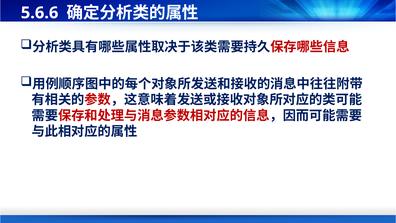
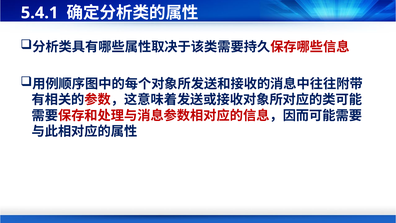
5.6.6: 5.6.6 -> 5.4.1
